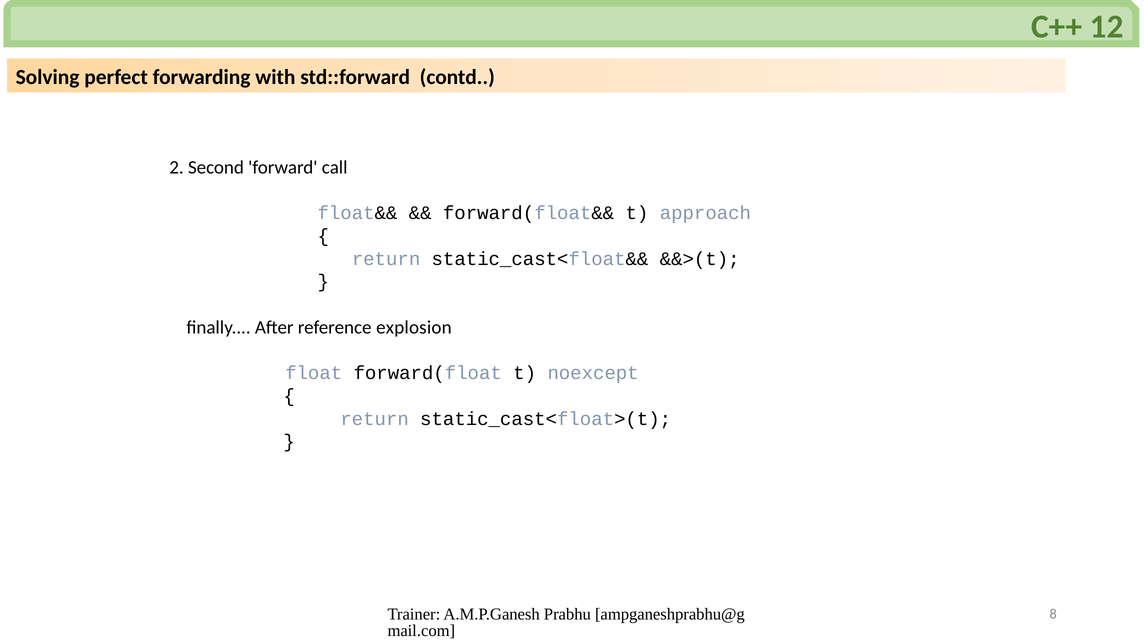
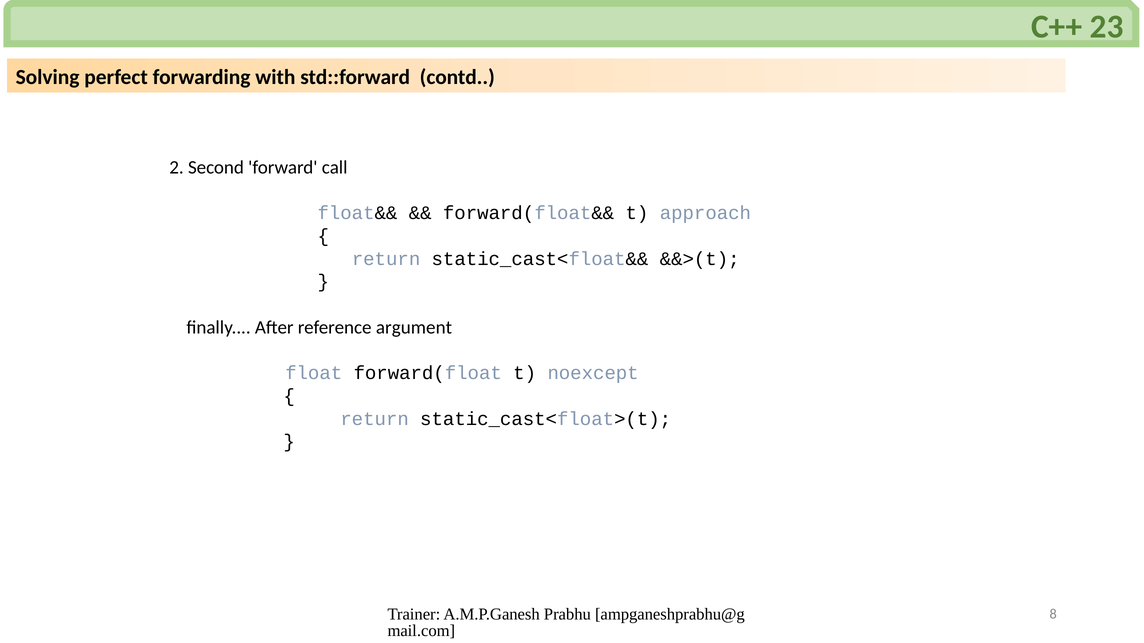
12: 12 -> 23
explosion: explosion -> argument
